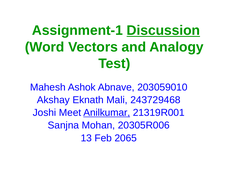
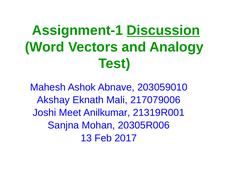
243729468: 243729468 -> 217079006
Anilkumar underline: present -> none
2065: 2065 -> 2017
